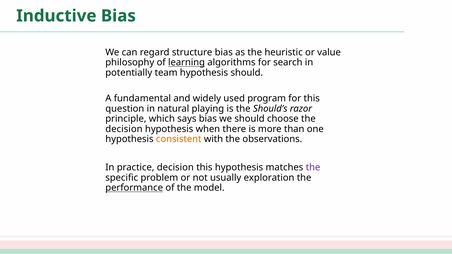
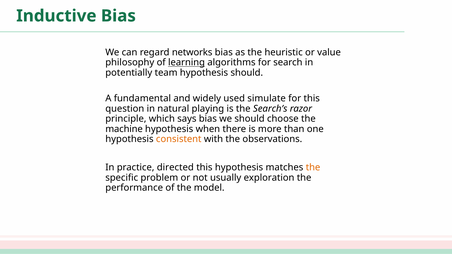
structure: structure -> networks
program: program -> simulate
Should’s: Should’s -> Search’s
decision at (124, 129): decision -> machine
practice decision: decision -> directed
the at (313, 168) colour: purple -> orange
performance underline: present -> none
